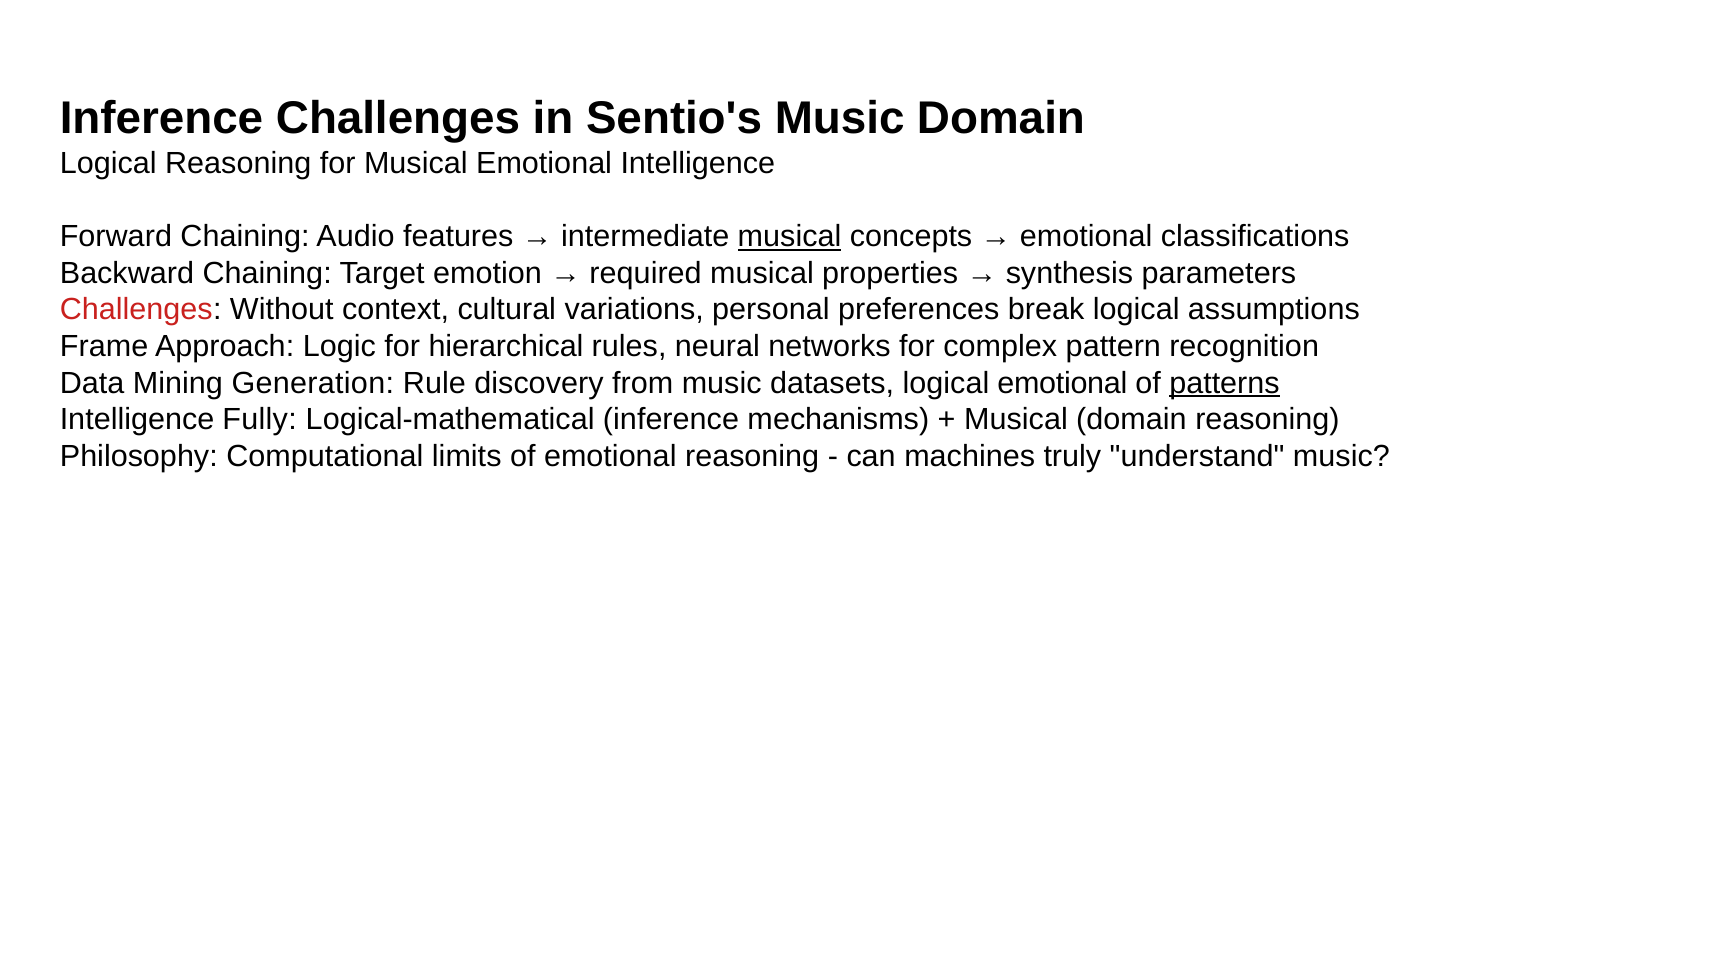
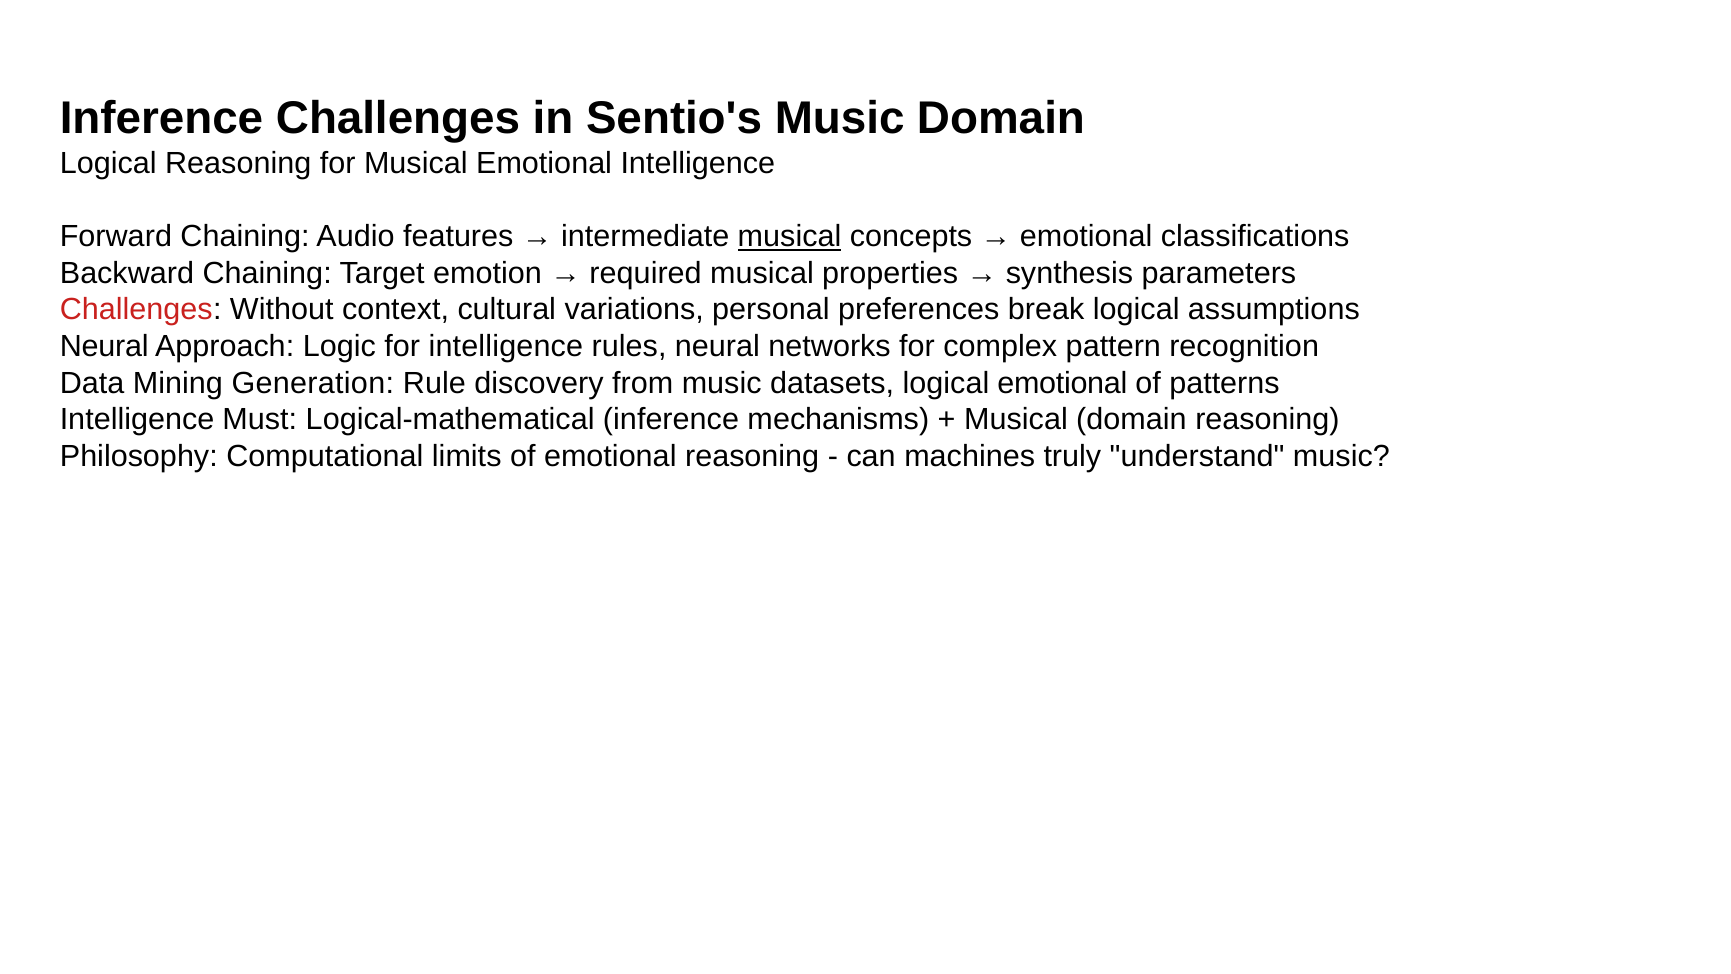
Frame at (104, 346): Frame -> Neural
for hierarchical: hierarchical -> intelligence
patterns underline: present -> none
Fully: Fully -> Must
